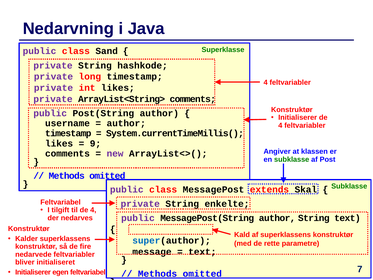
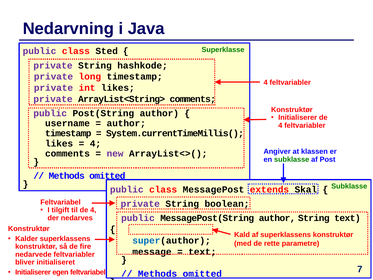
Sand: Sand -> Sted
9 at (95, 143): 9 -> 4
enkelte: enkelte -> boolean
